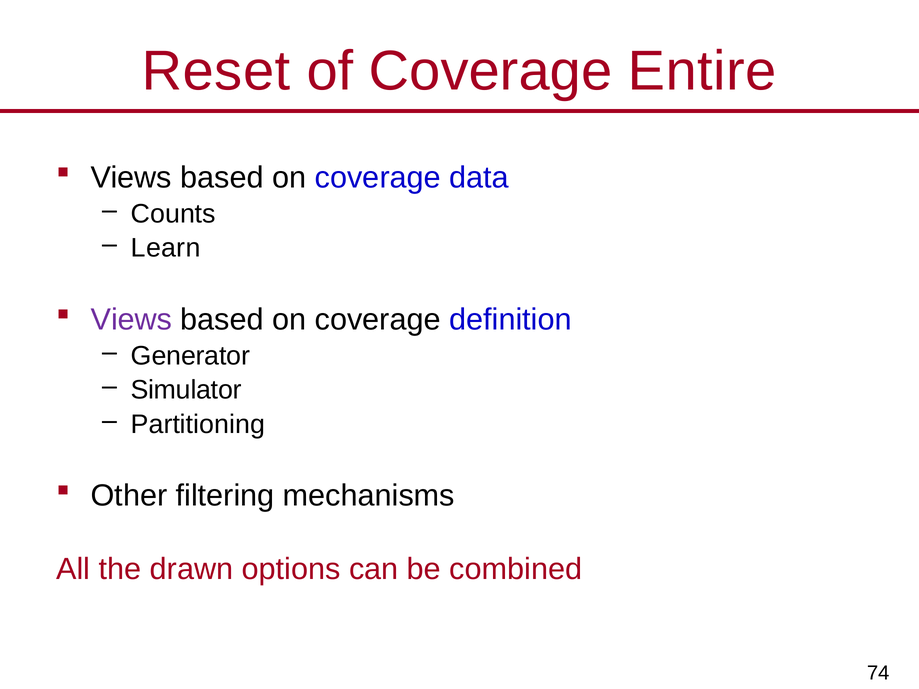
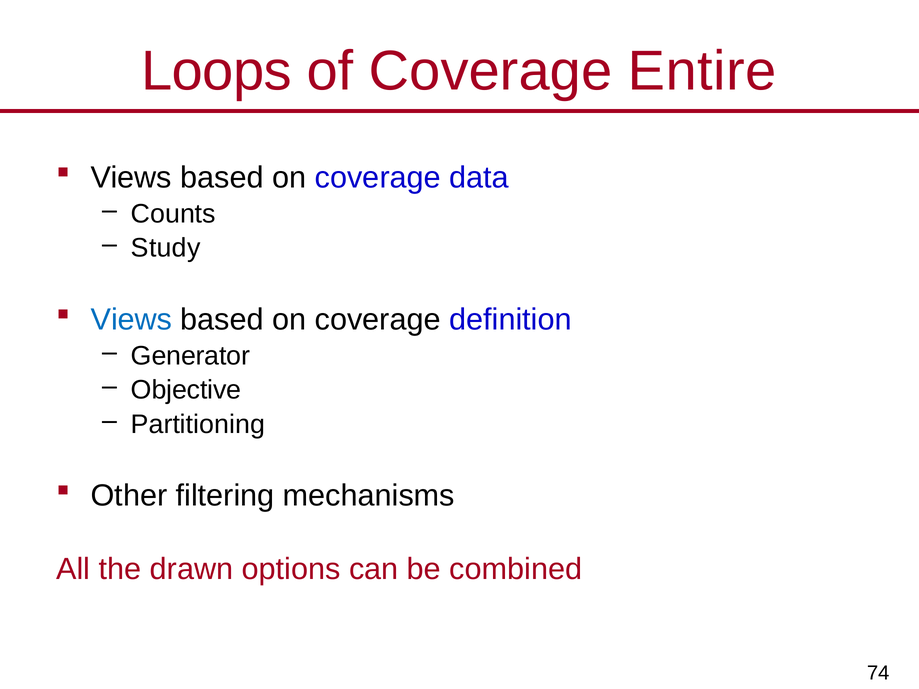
Reset: Reset -> Loops
Learn: Learn -> Study
Views at (131, 320) colour: purple -> blue
Simulator: Simulator -> Objective
